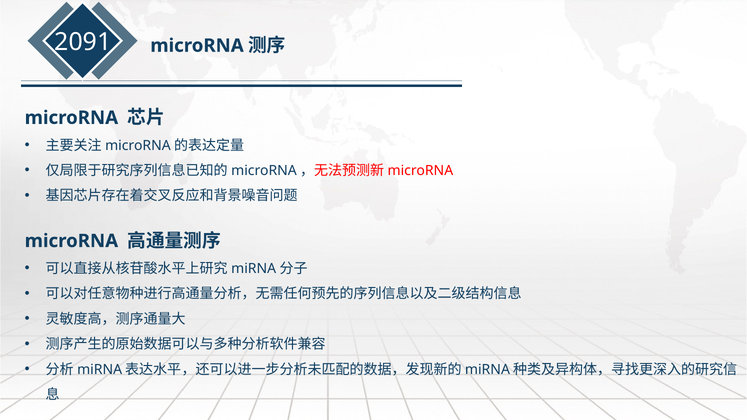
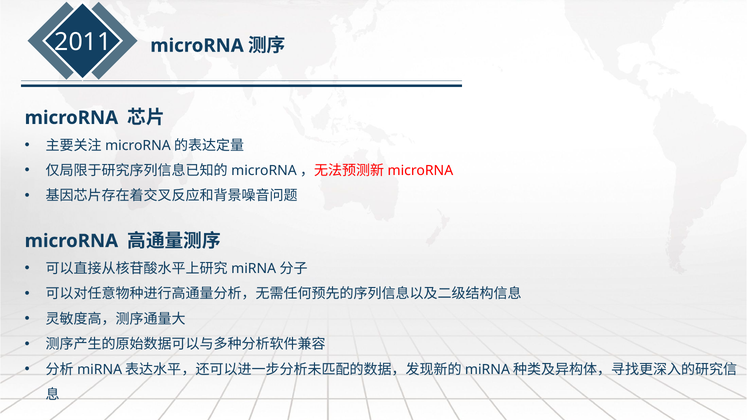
2091: 2091 -> 2011
